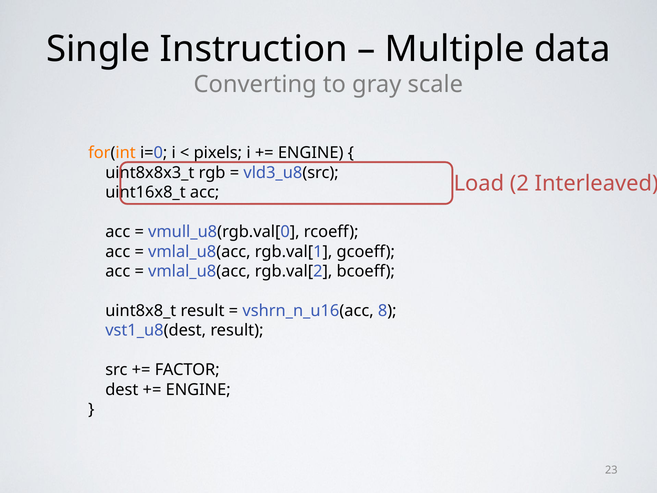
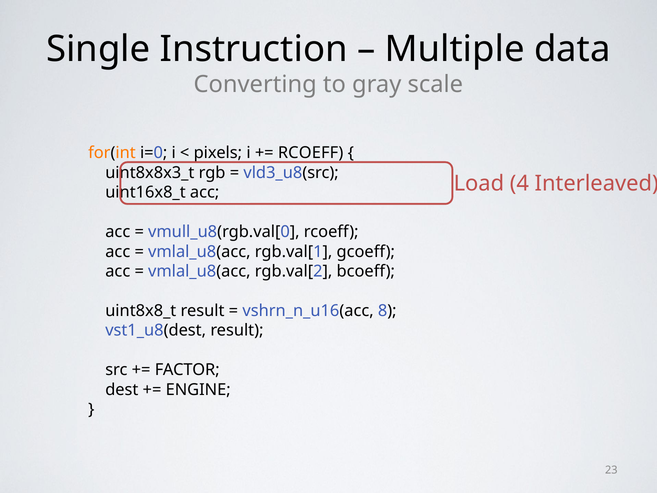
ENGINE at (311, 153): ENGINE -> RCOEFF
2: 2 -> 4
